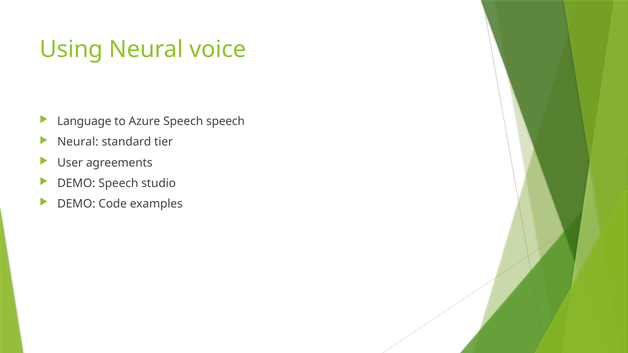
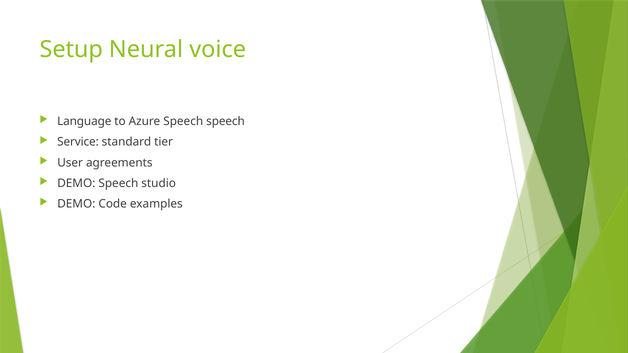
Using: Using -> Setup
Neural at (78, 142): Neural -> Service
